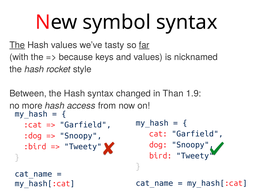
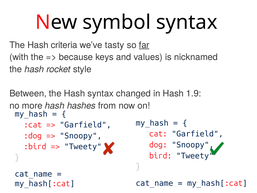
The at (17, 45) underline: present -> none
Hash values: values -> criteria
in Than: Than -> Hash
access: access -> hashes
